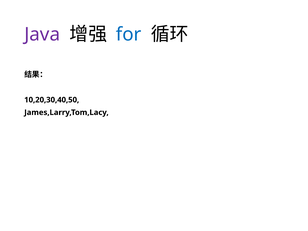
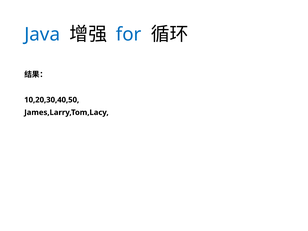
Java colour: purple -> blue
